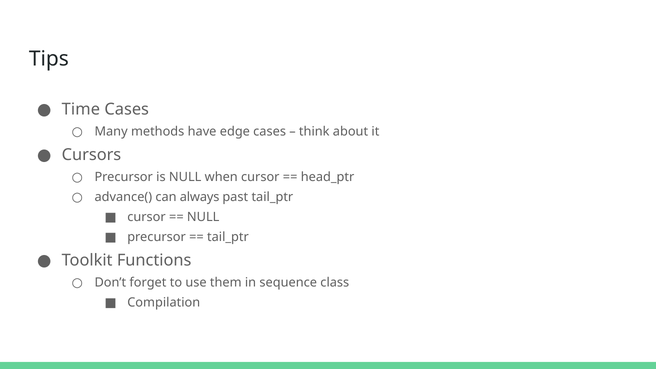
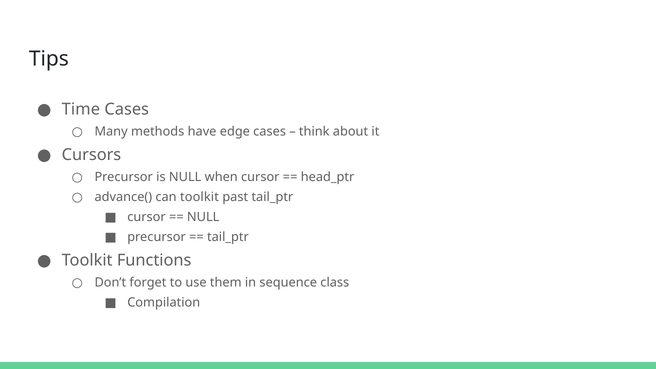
can always: always -> toolkit
